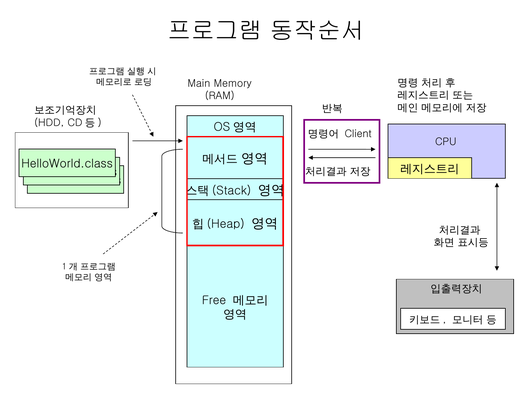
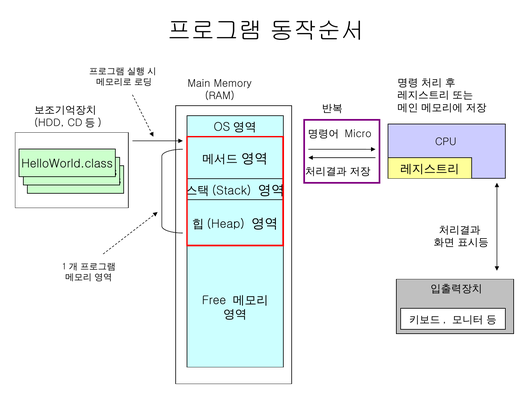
Client: Client -> Micro
